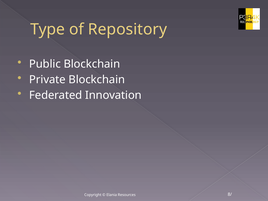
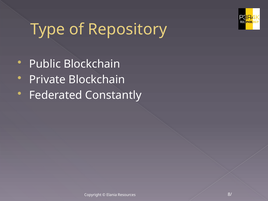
Innovation: Innovation -> Constantly
